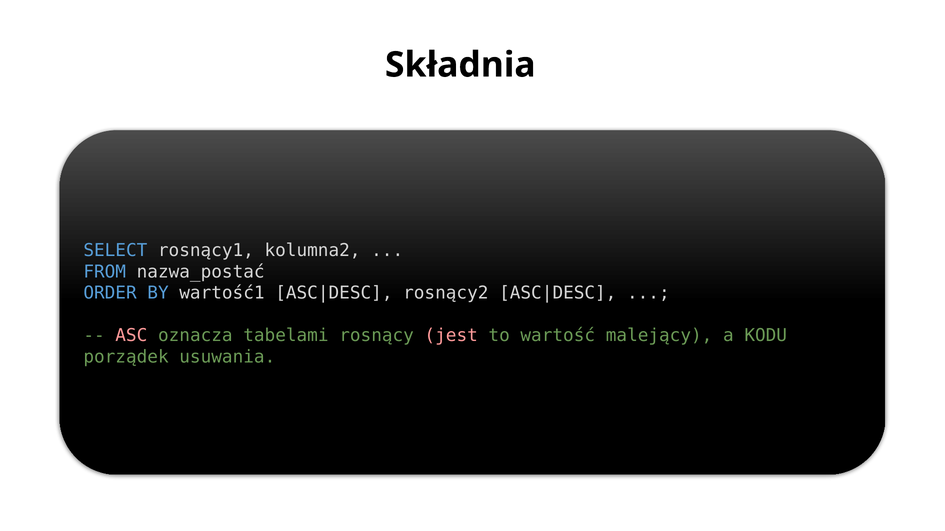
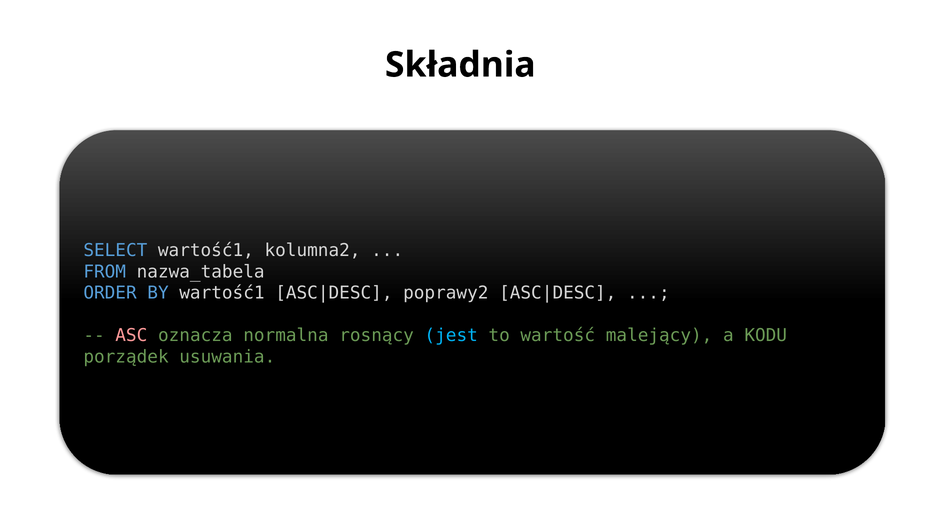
SELECT rosnący1: rosnący1 -> wartość1
nazwa_postać: nazwa_postać -> nazwa_tabela
rosnący2: rosnący2 -> poprawy2
tabelami: tabelami -> normalna
jest colour: pink -> light blue
